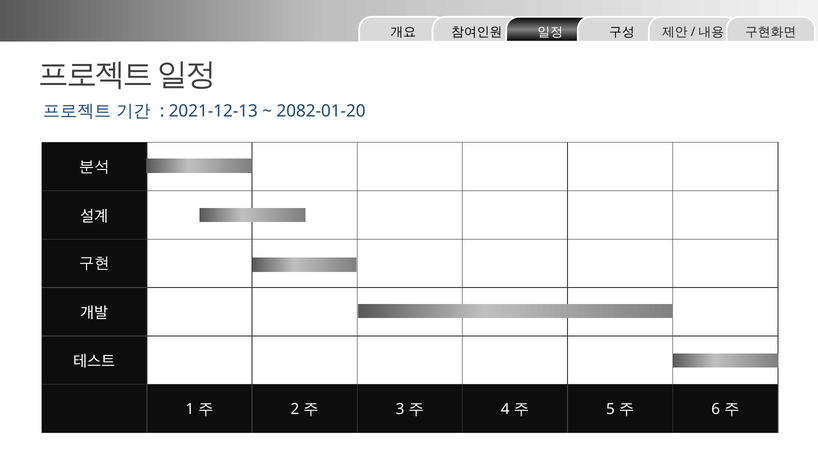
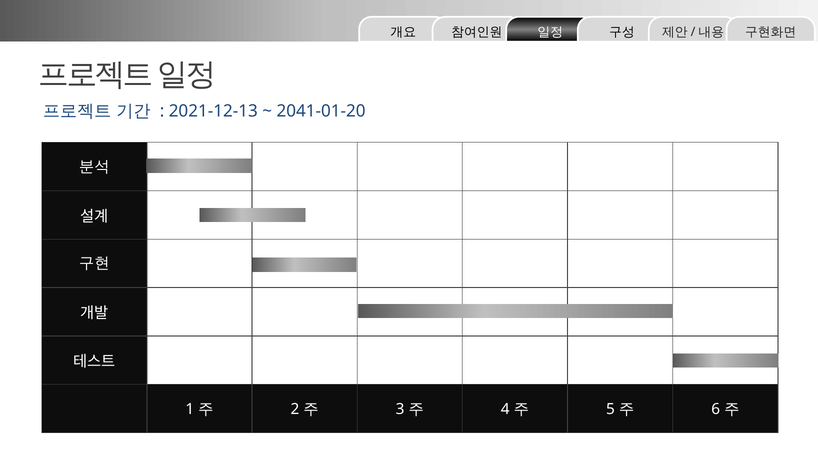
2082-01-20: 2082-01-20 -> 2041-01-20
